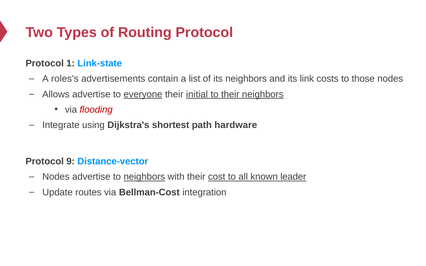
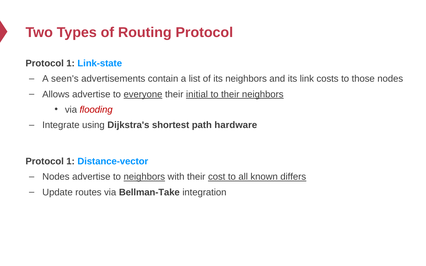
roles's: roles's -> seen's
9 at (71, 162): 9 -> 1
leader: leader -> differs
Bellman-Cost: Bellman-Cost -> Bellman-Take
